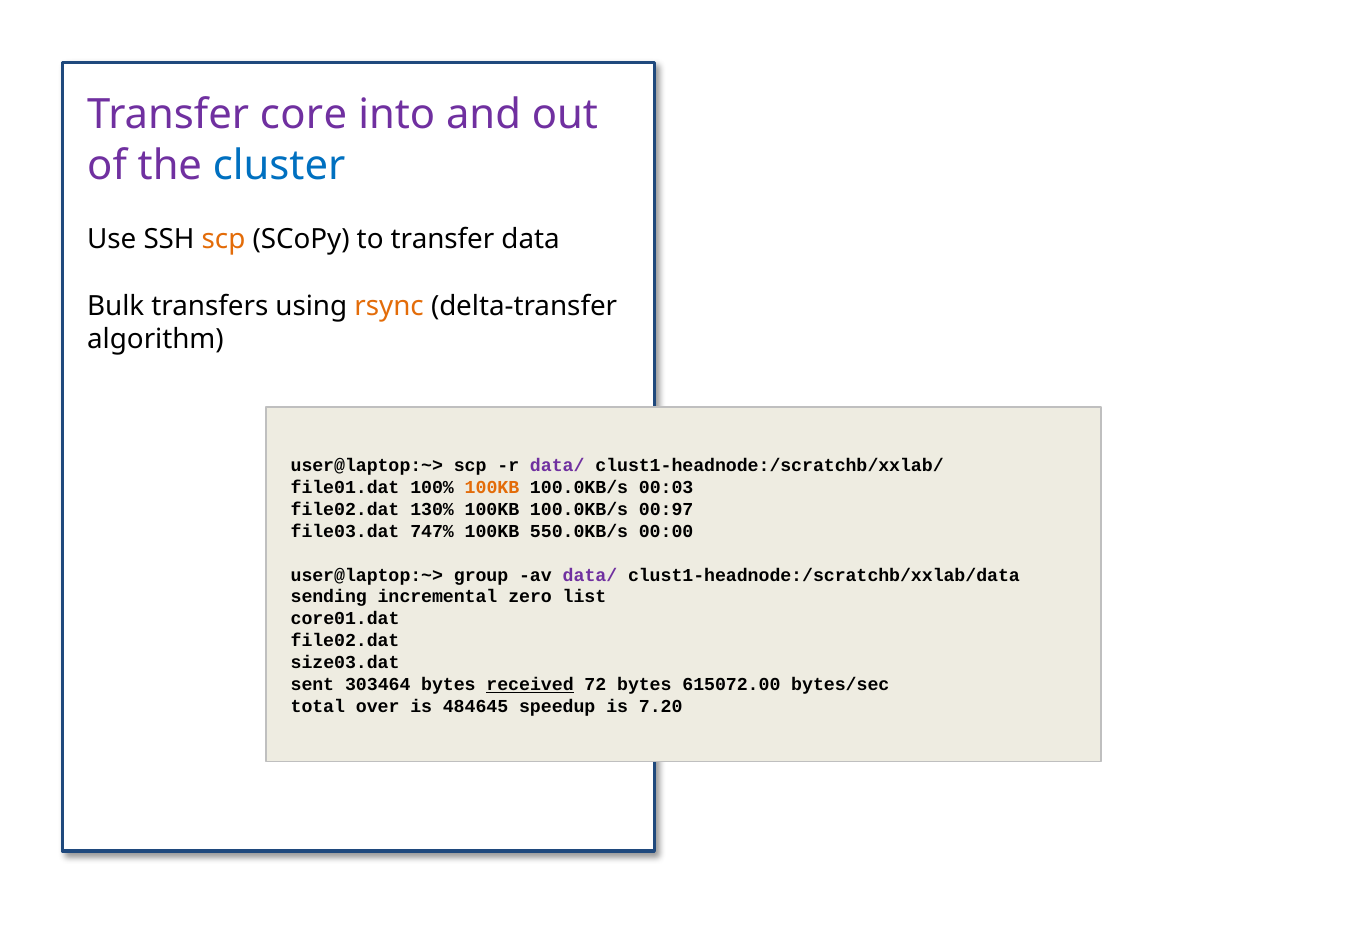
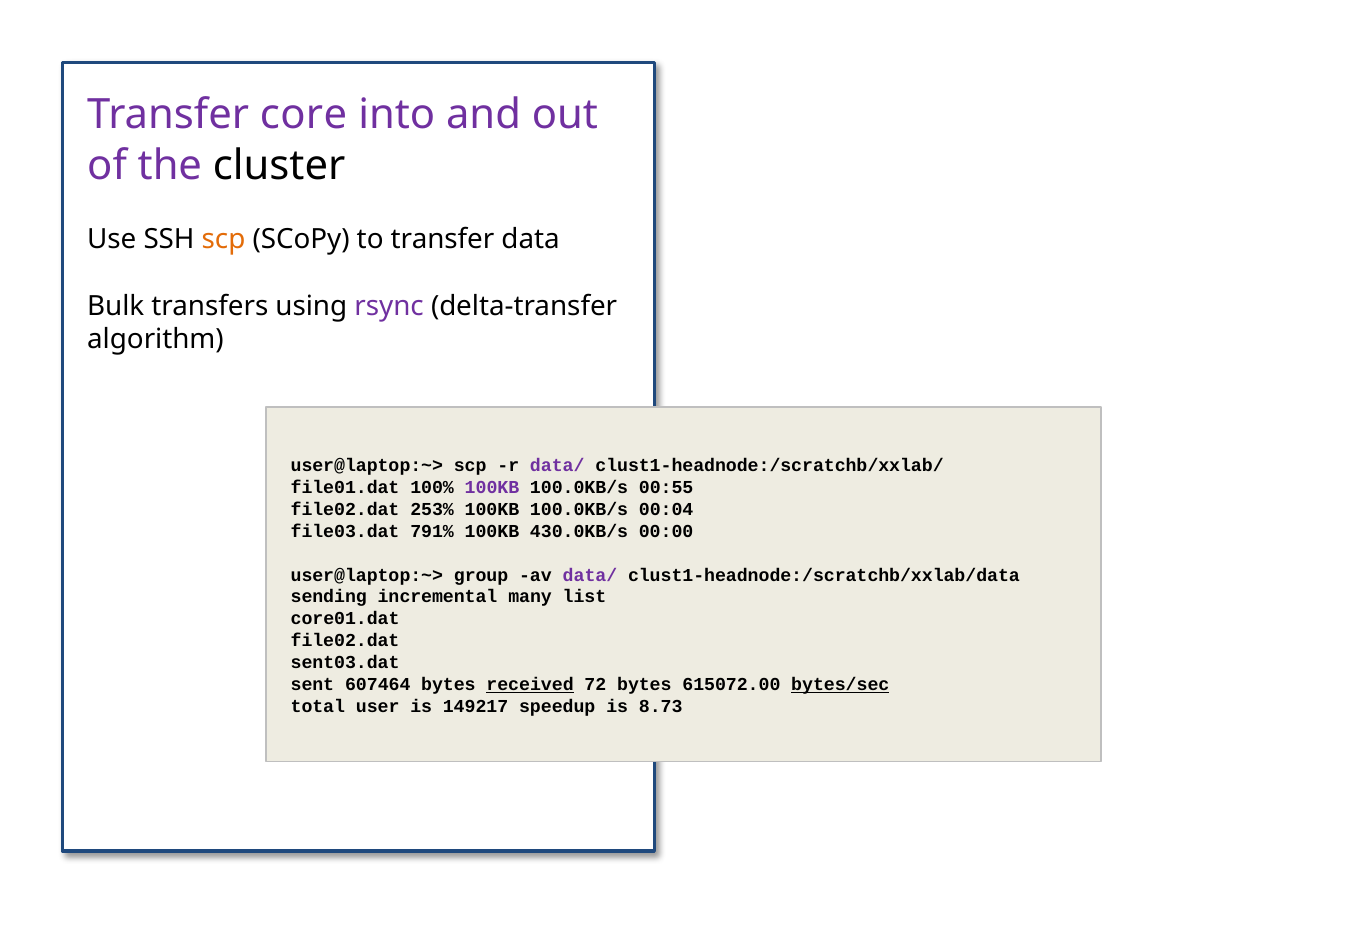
cluster colour: blue -> black
rsync colour: orange -> purple
100KB at (492, 488) colour: orange -> purple
00:03: 00:03 -> 00:55
130%: 130% -> 253%
00:97: 00:97 -> 00:04
747%: 747% -> 791%
550.0KB/s: 550.0KB/s -> 430.0KB/s
zero: zero -> many
size03.dat: size03.dat -> sent03.dat
303464: 303464 -> 607464
bytes/sec underline: none -> present
over: over -> user
484645: 484645 -> 149217
7.20: 7.20 -> 8.73
